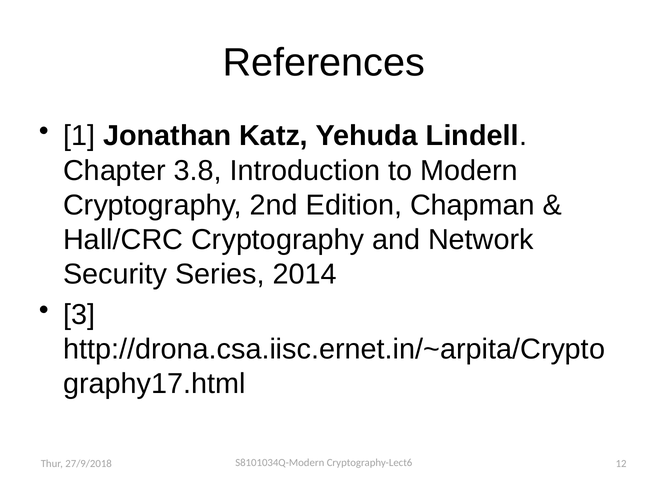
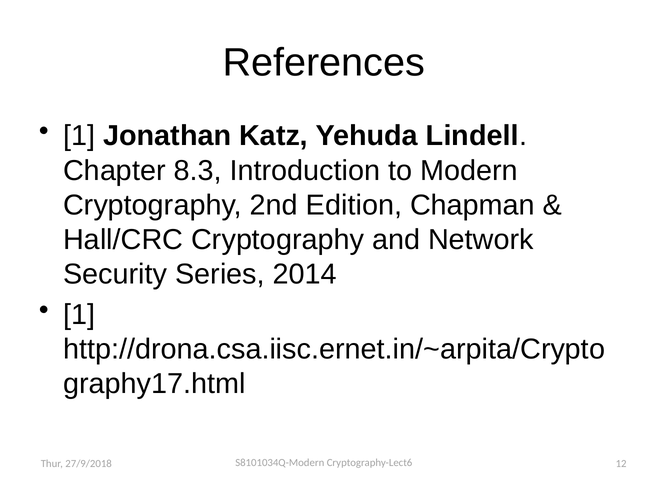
3.8: 3.8 -> 8.3
3 at (79, 315): 3 -> 1
